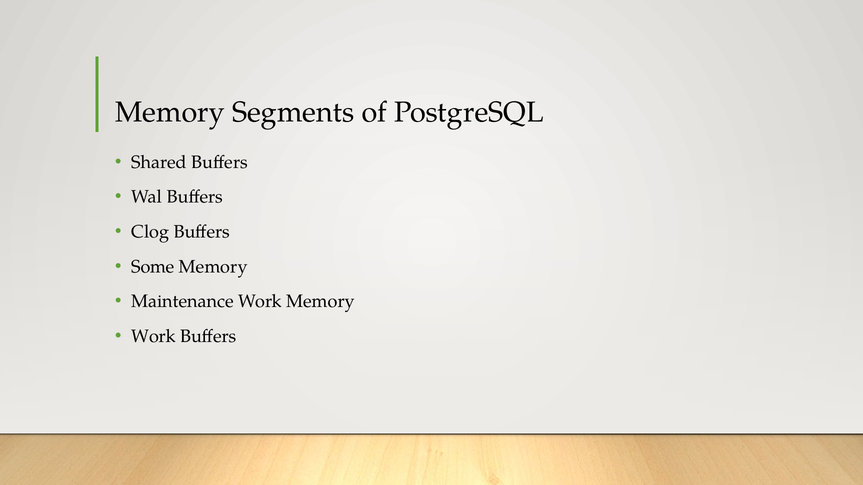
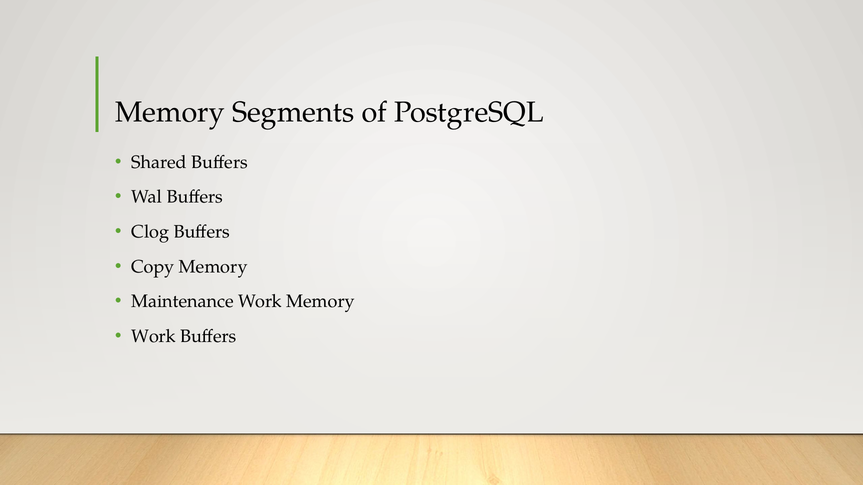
Some: Some -> Copy
